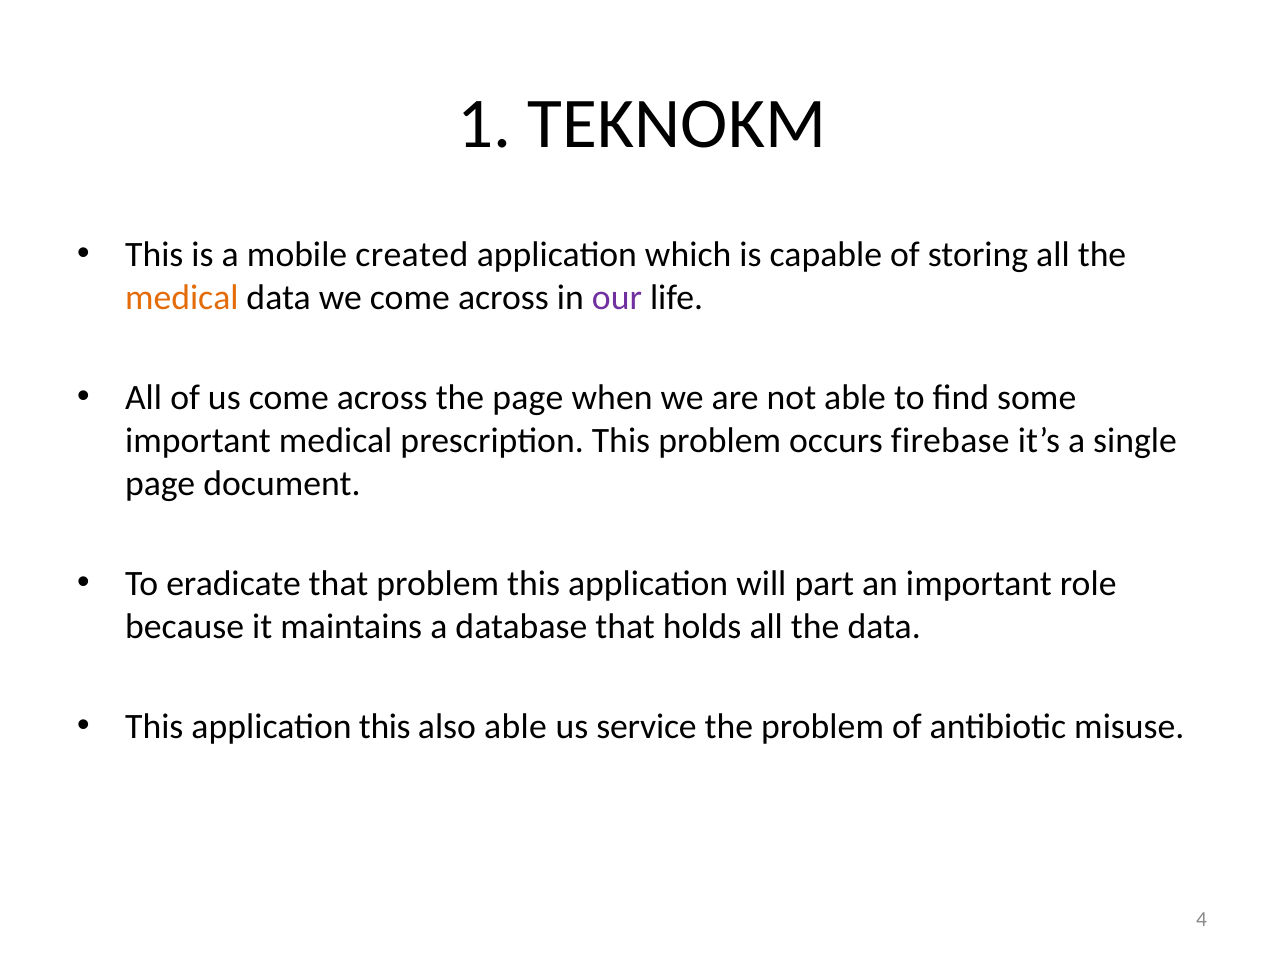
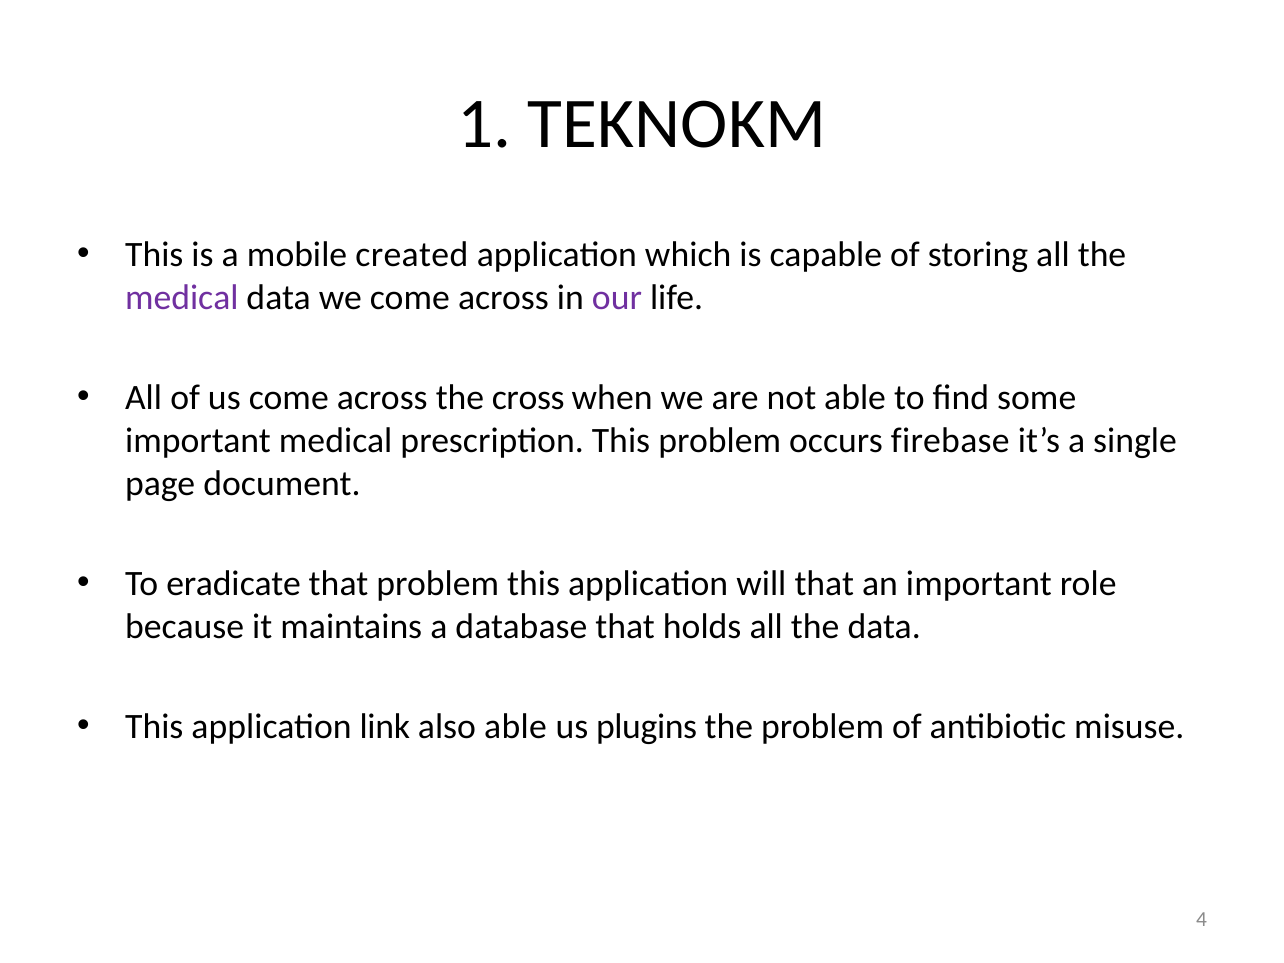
medical at (182, 298) colour: orange -> purple
the page: page -> cross
will part: part -> that
application this: this -> link
service: service -> plugins
